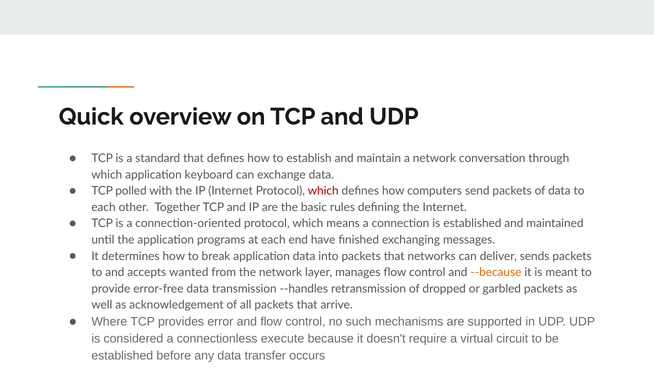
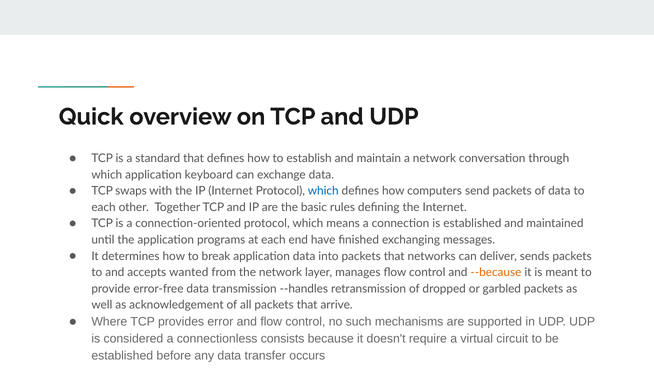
polled: polled -> swaps
which at (323, 191) colour: red -> blue
execute: execute -> consists
